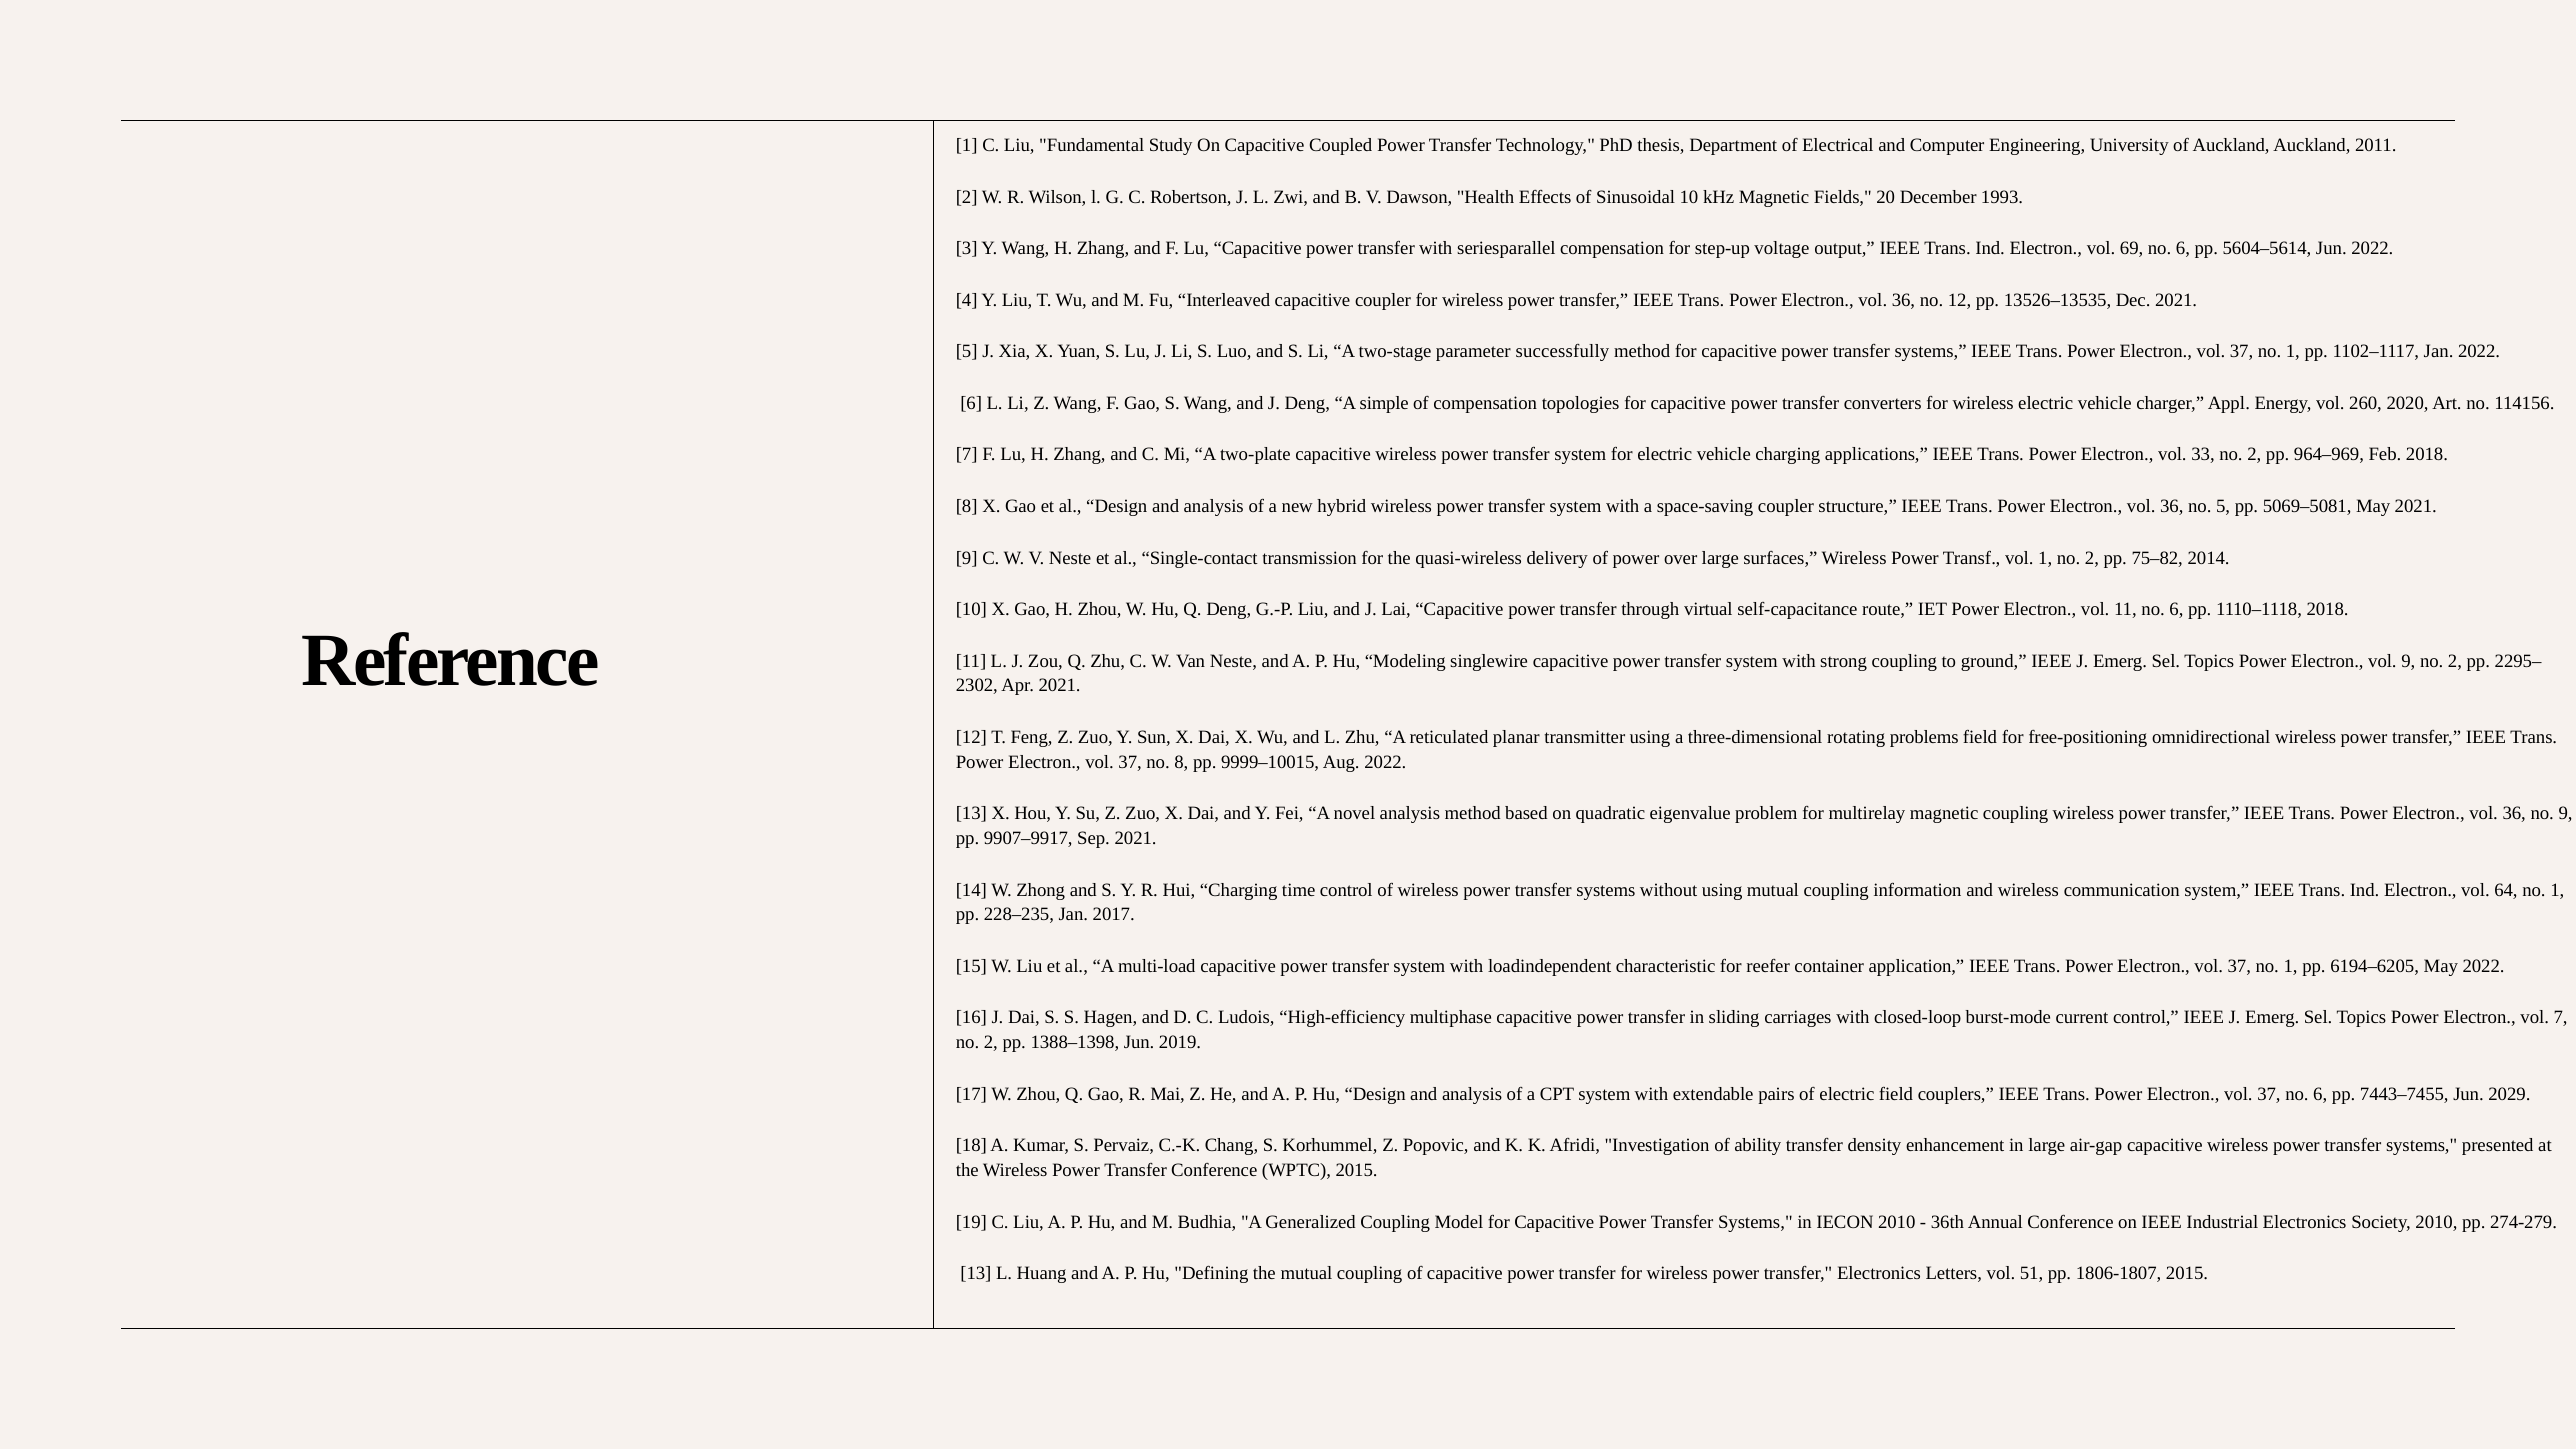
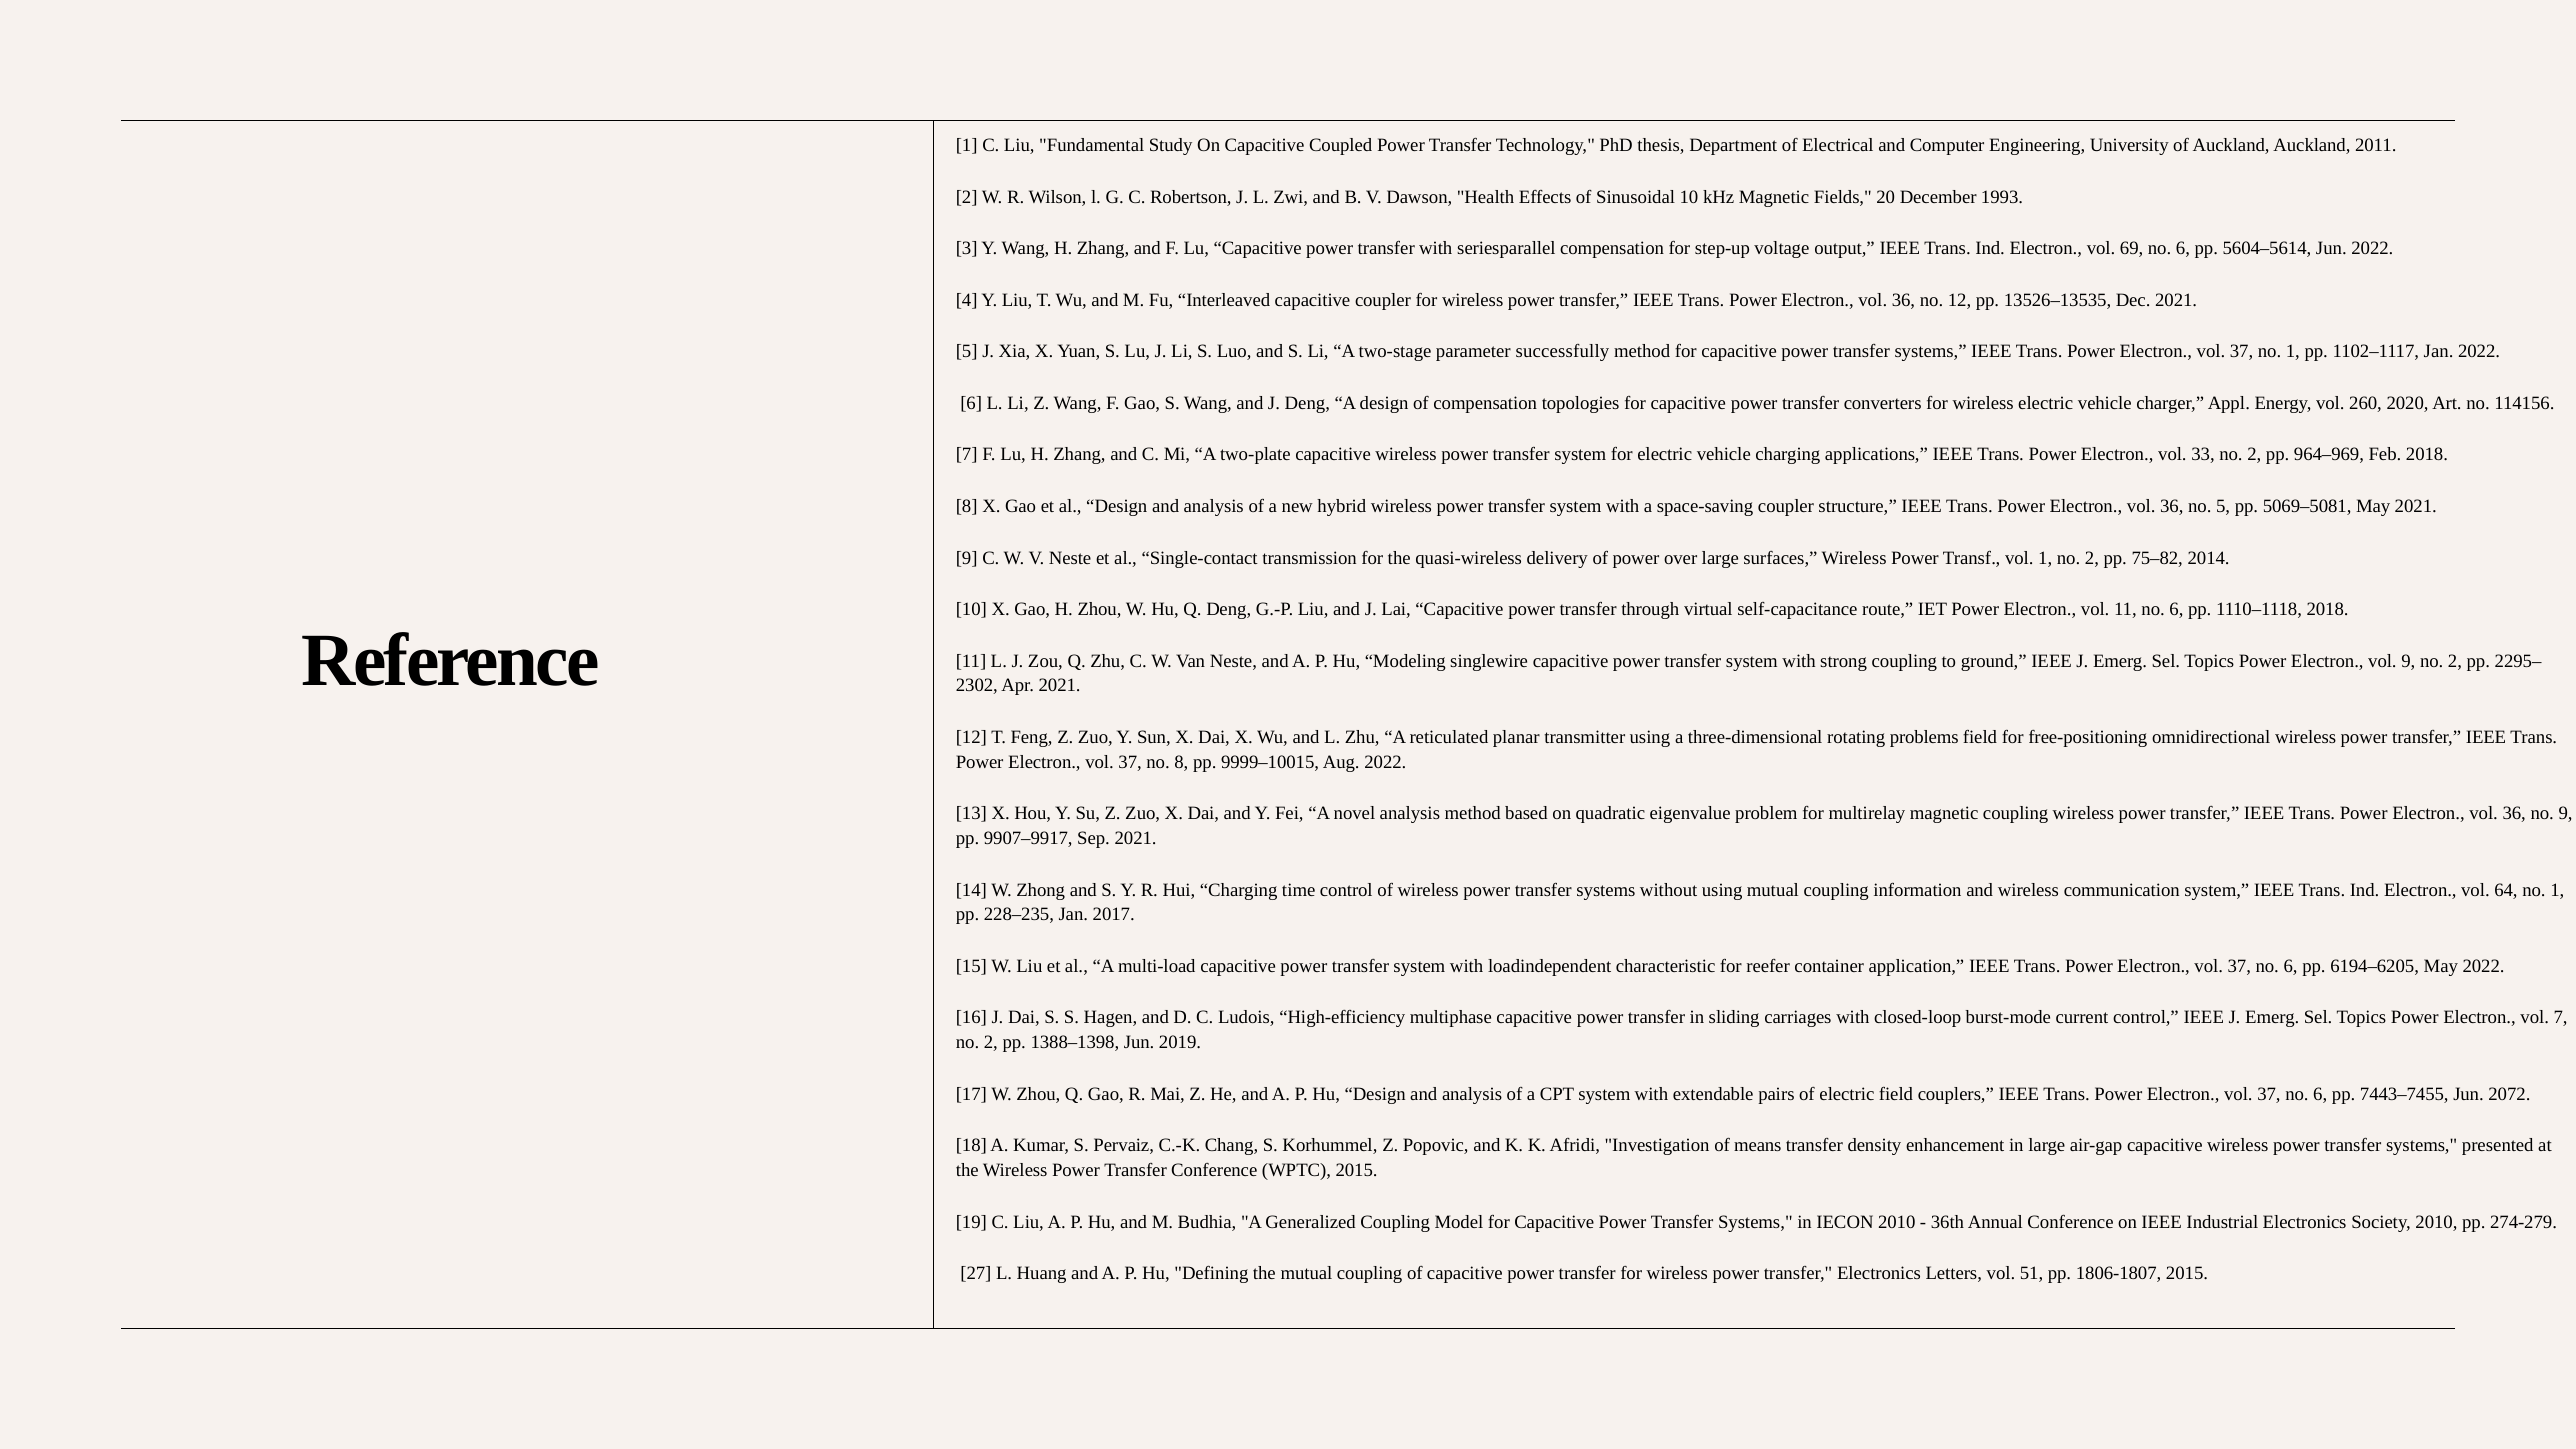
A simple: simple -> design
1 at (2291, 966): 1 -> 6
2029: 2029 -> 2072
ability: ability -> means
13 at (976, 1273): 13 -> 27
